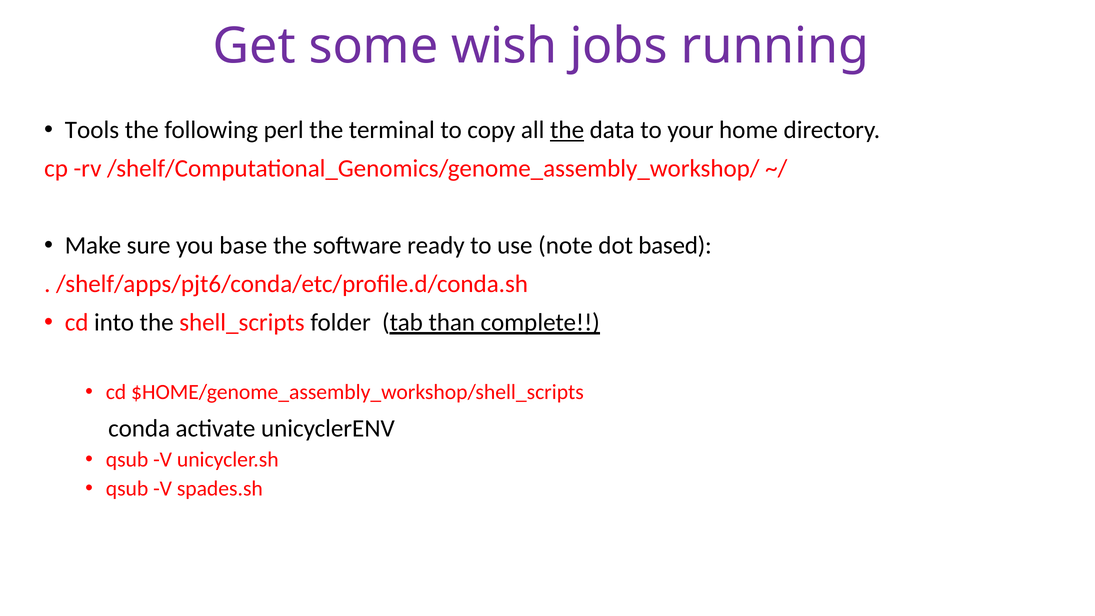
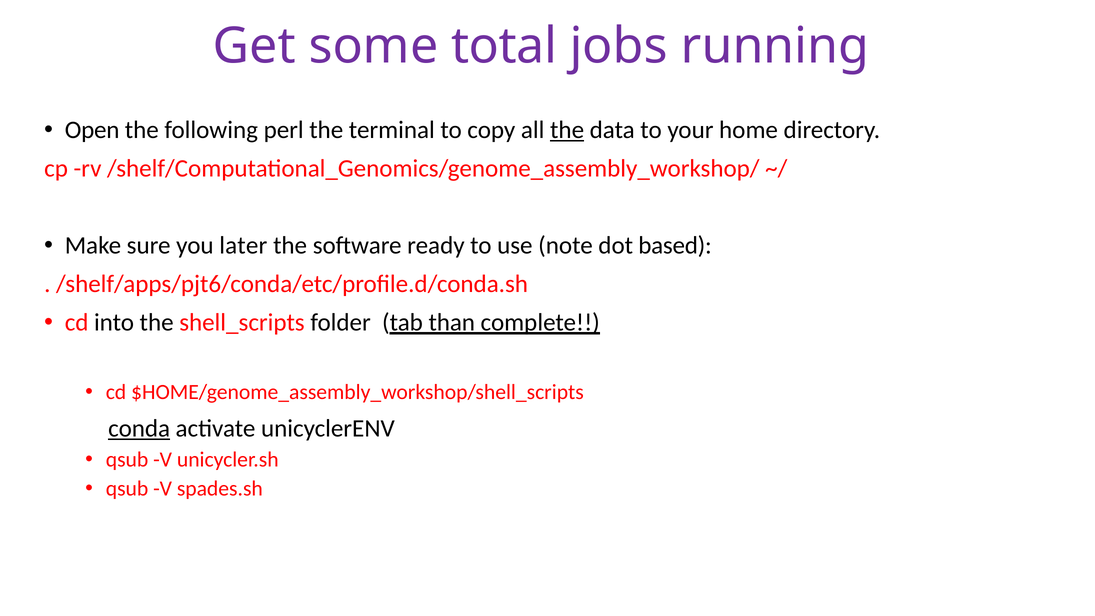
wish: wish -> total
Tools: Tools -> Open
base: base -> later
conda underline: none -> present
